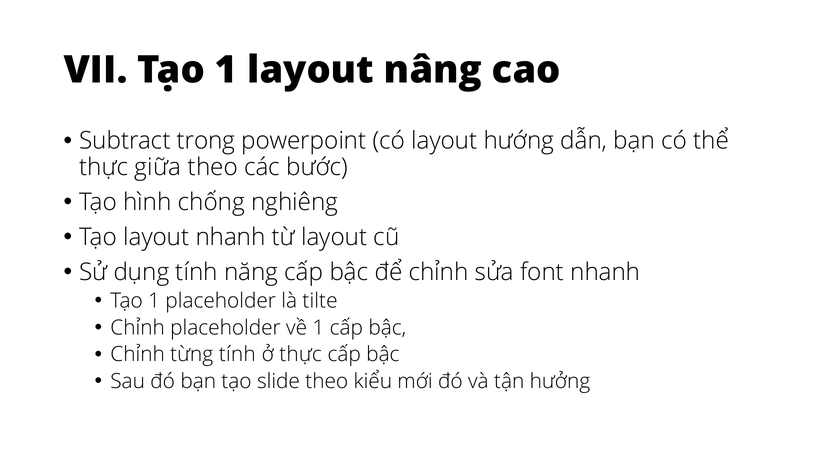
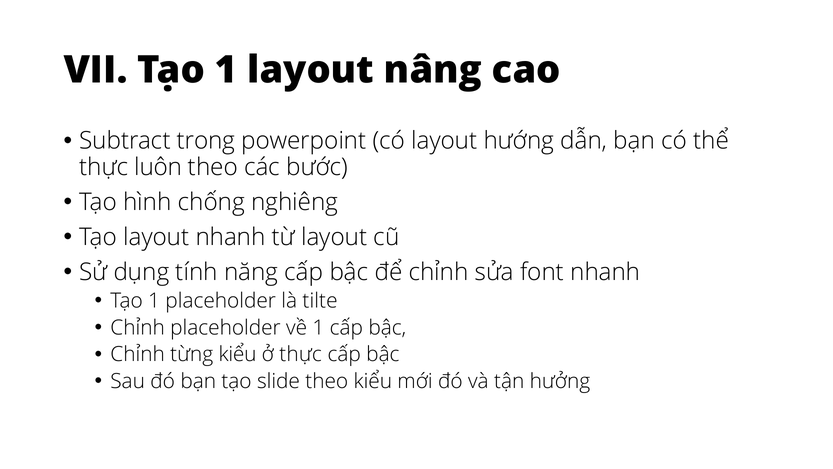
giữa: giữa -> luôn
từng tính: tính -> kiểu
